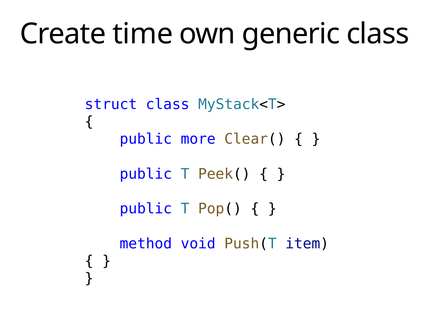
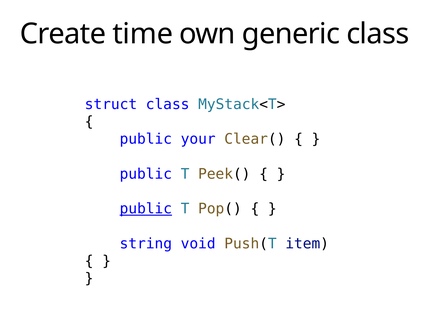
more: more -> your
public at (146, 209) underline: none -> present
method: method -> string
